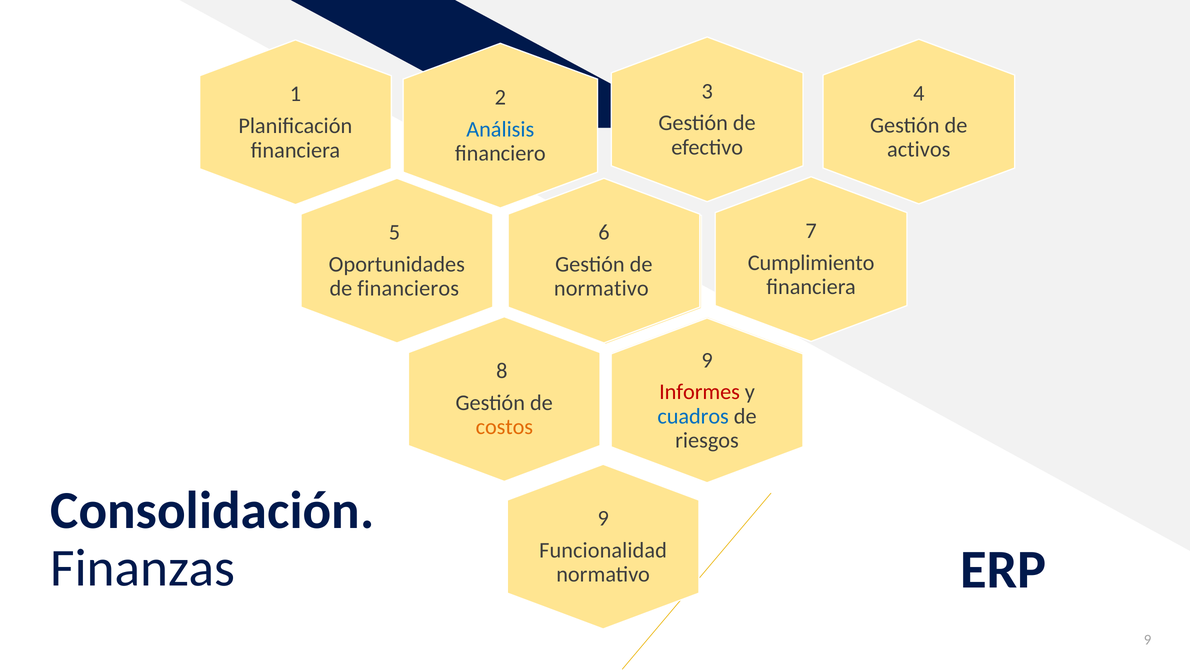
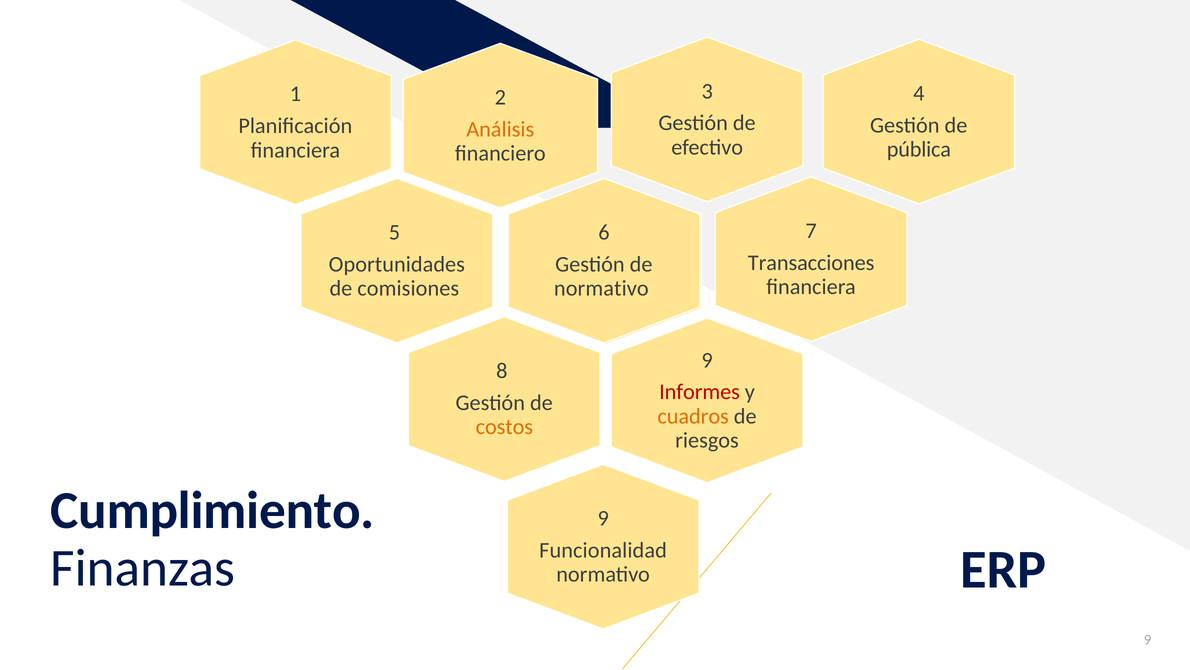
Análisis colour: blue -> orange
activos: activos -> pública
Cumplimiento: Cumplimiento -> Transacciones
financieros: financieros -> comisiones
cuadros colour: blue -> orange
Consolidación: Consolidación -> Cumplimiento
